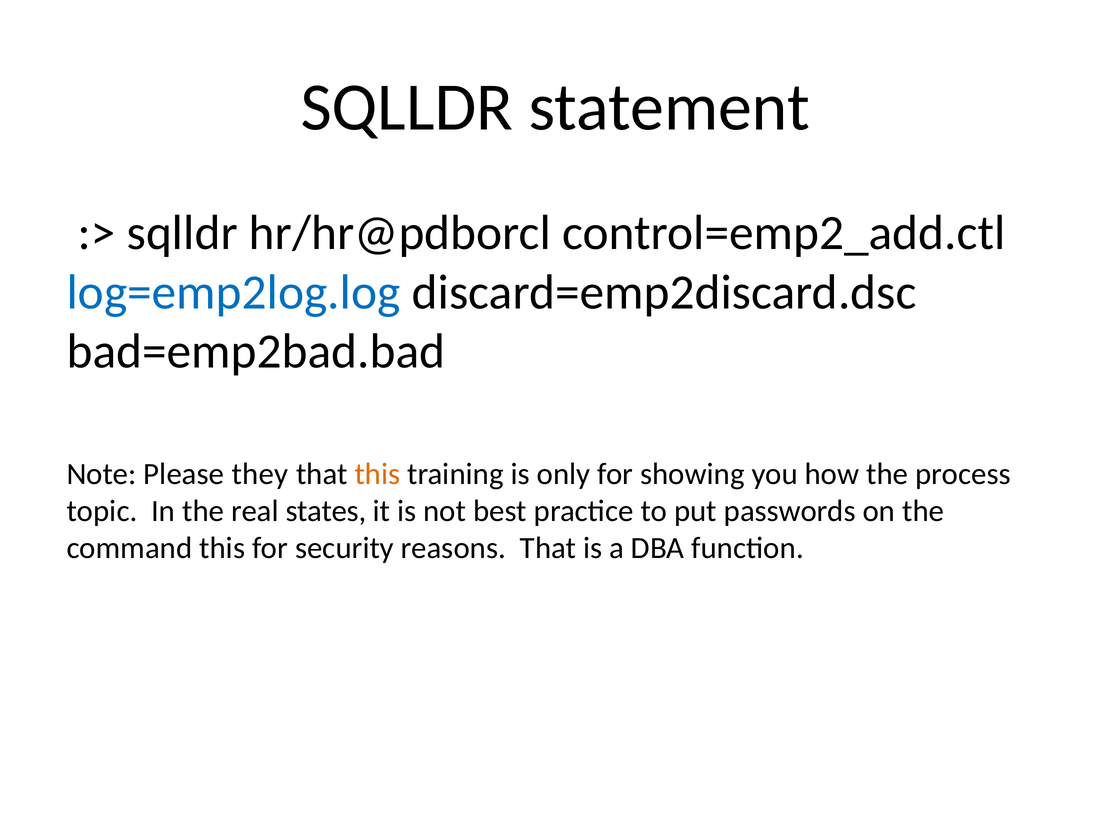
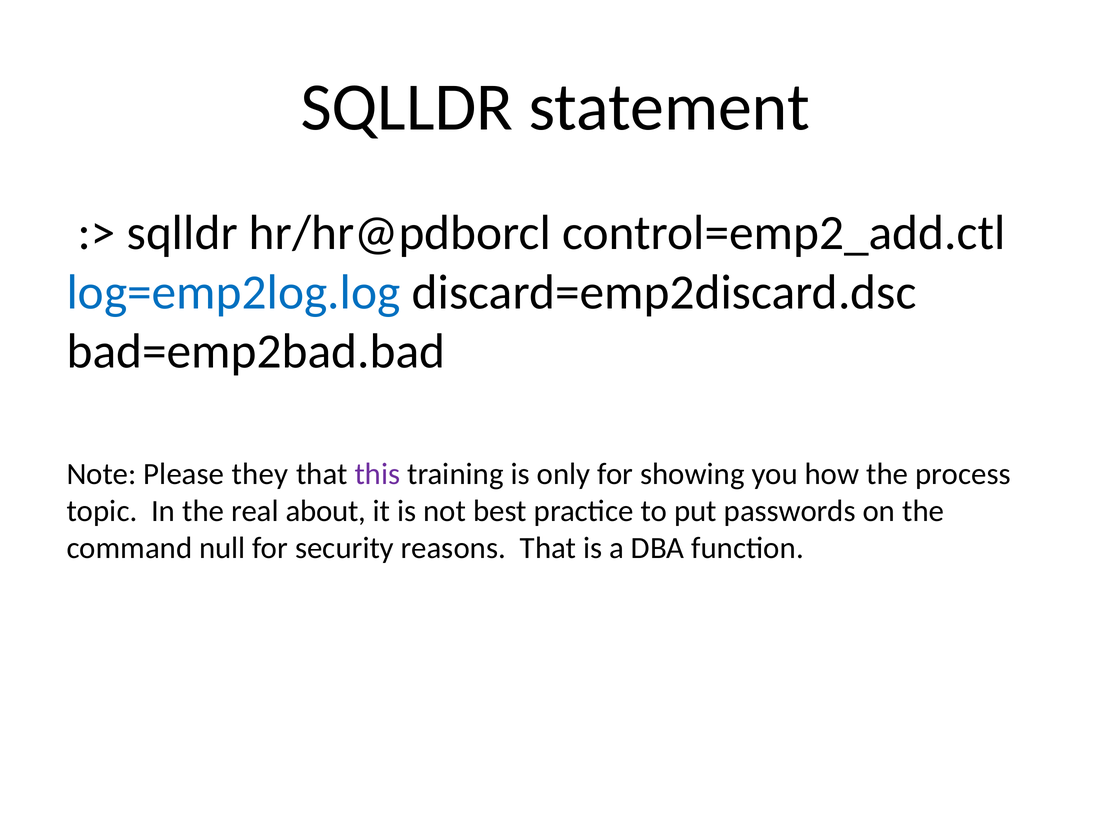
this at (377, 474) colour: orange -> purple
states: states -> about
command this: this -> null
